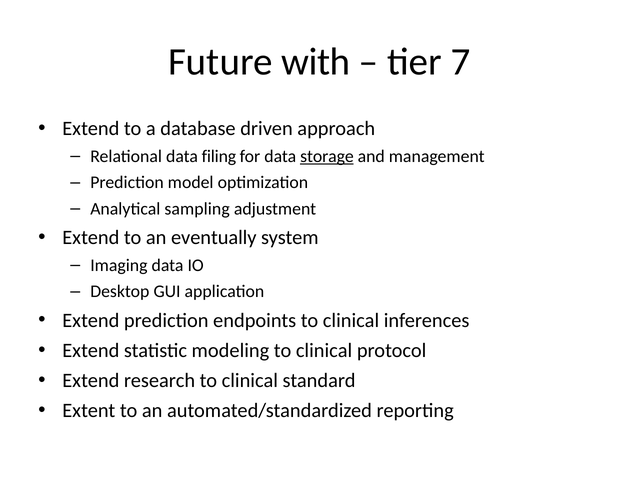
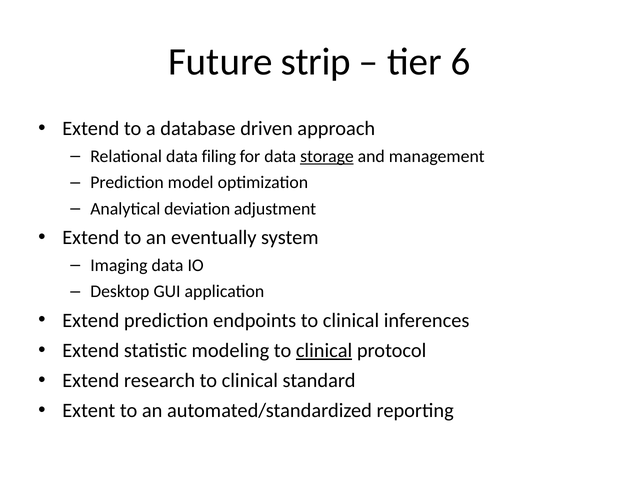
with: with -> strip
7: 7 -> 6
sampling: sampling -> deviation
clinical at (324, 351) underline: none -> present
